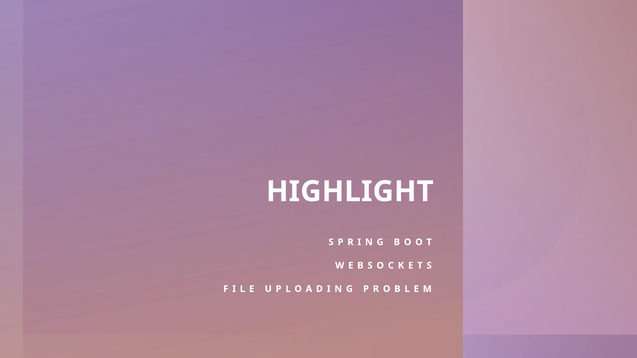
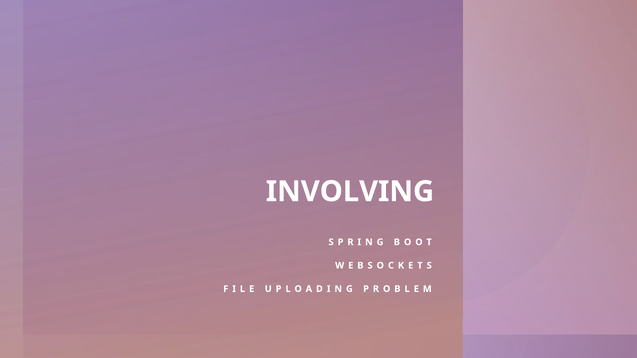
HIGHLIGHT: HIGHLIGHT -> INVOLVING
